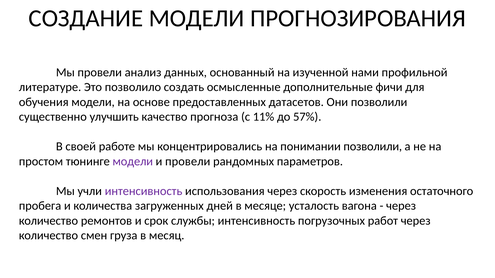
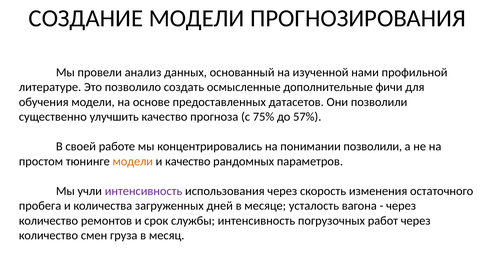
11%: 11% -> 75%
модели at (133, 162) colour: purple -> orange
и провели: провели -> качество
